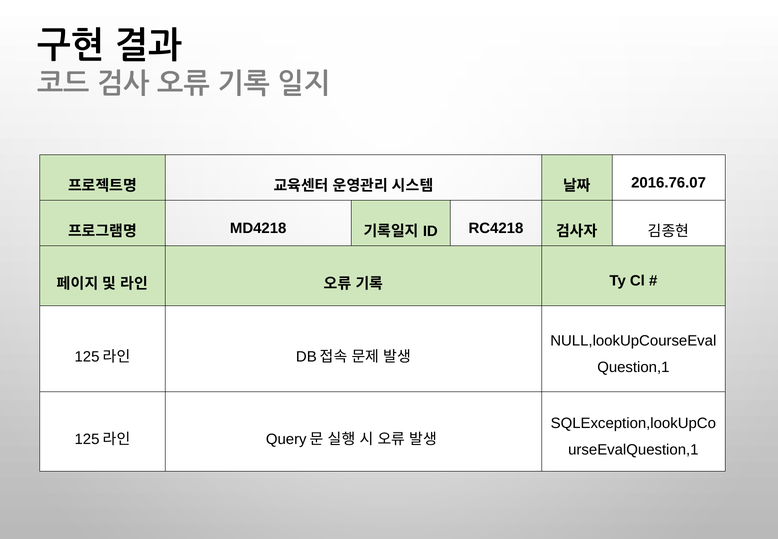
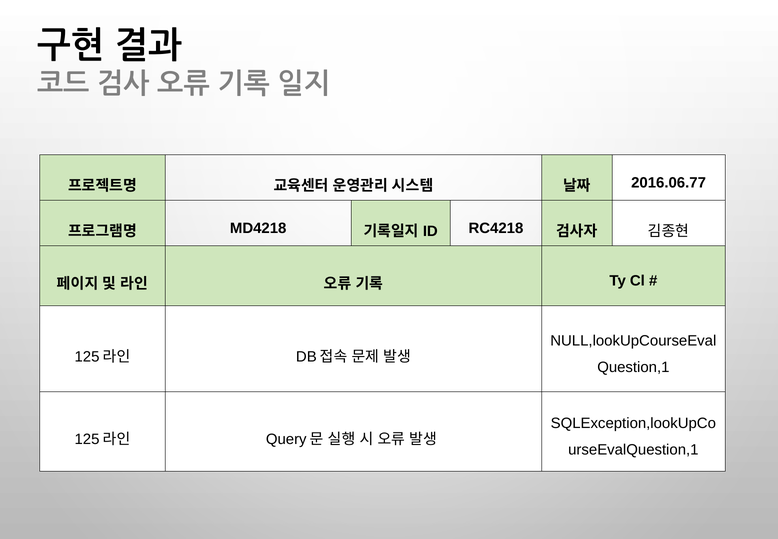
2016.76.07: 2016.76.07 -> 2016.06.77
